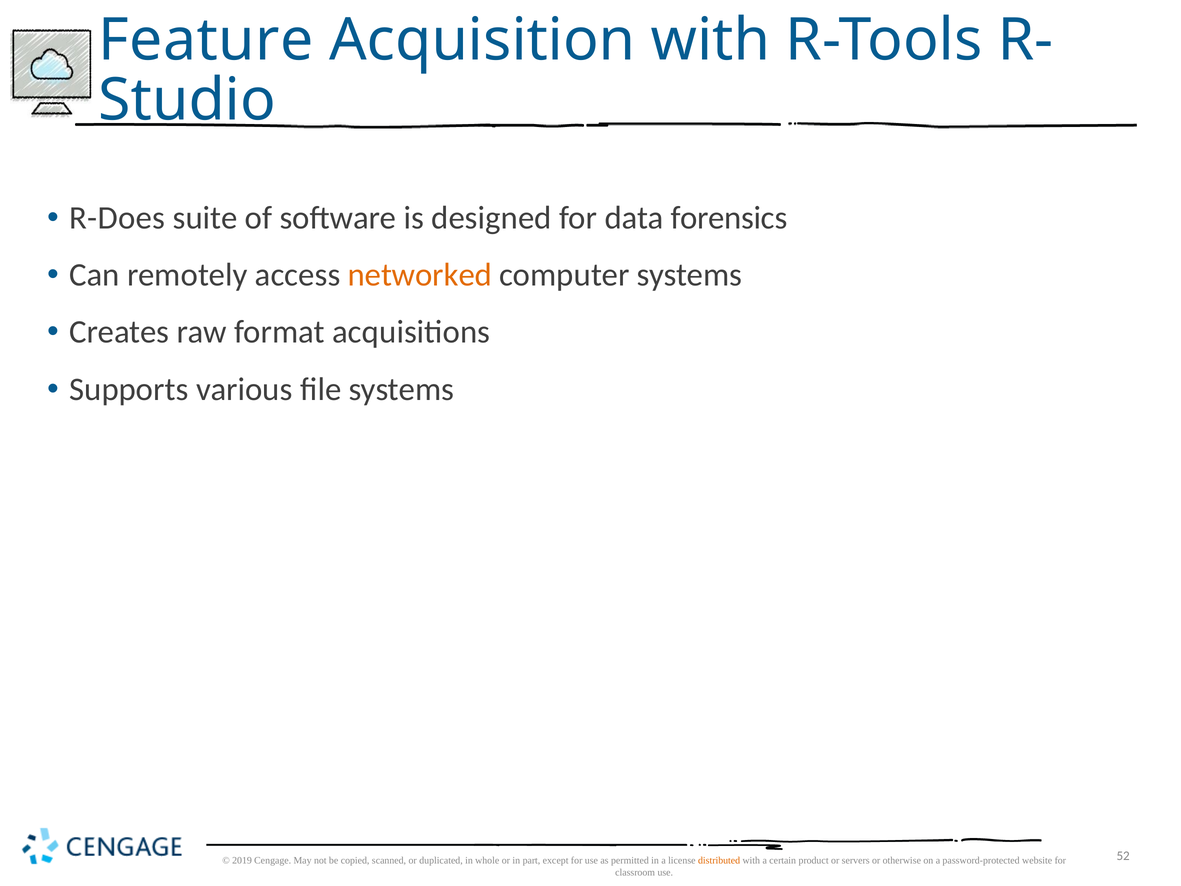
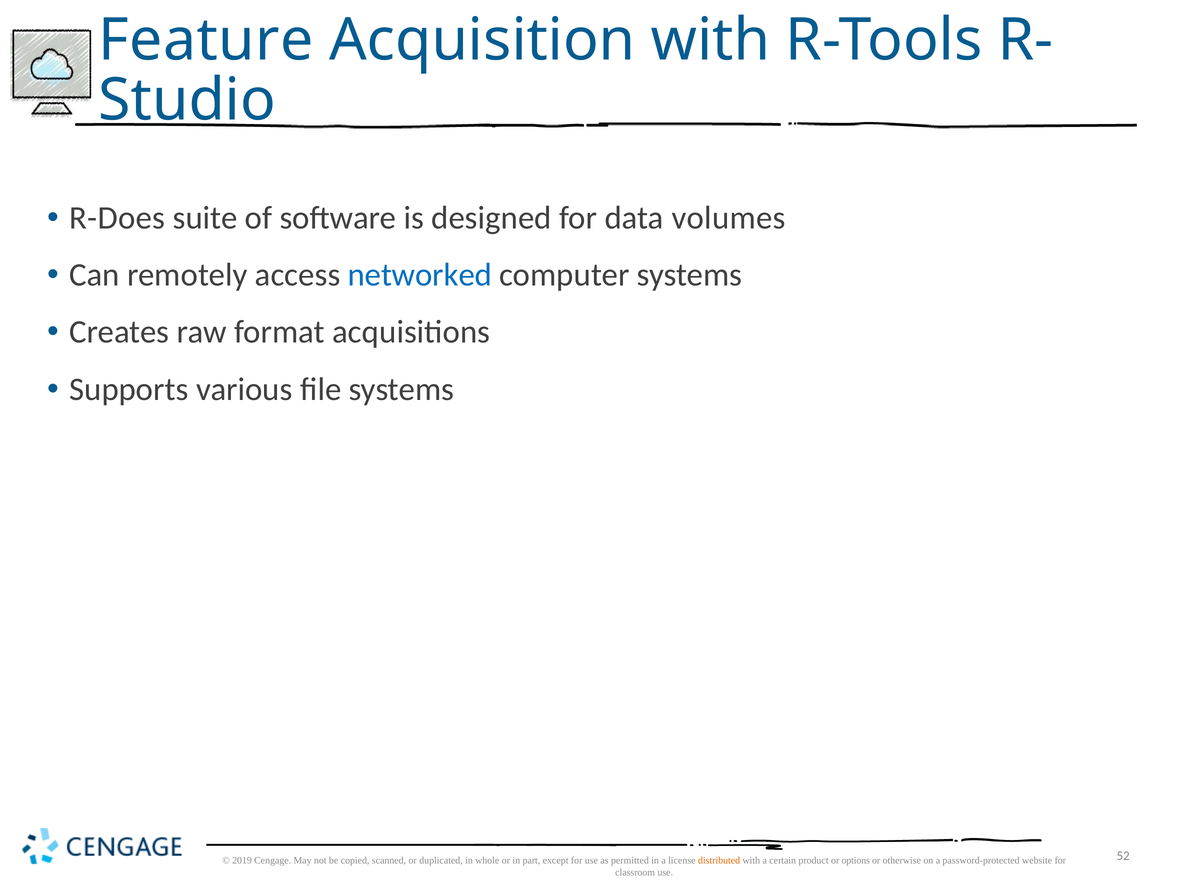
forensics: forensics -> volumes
networked colour: orange -> blue
servers: servers -> options
